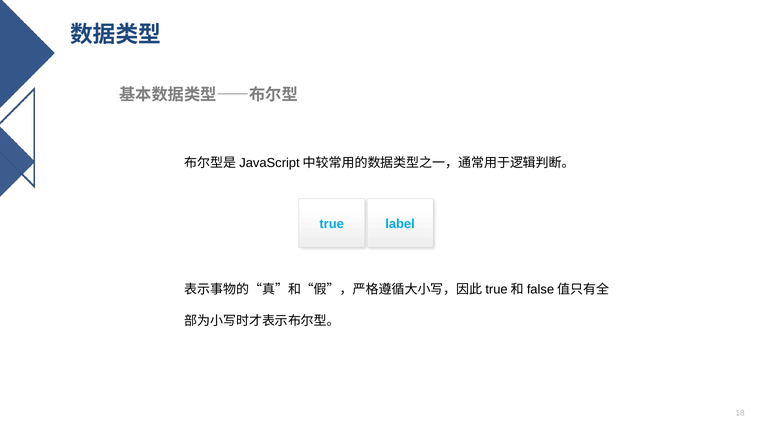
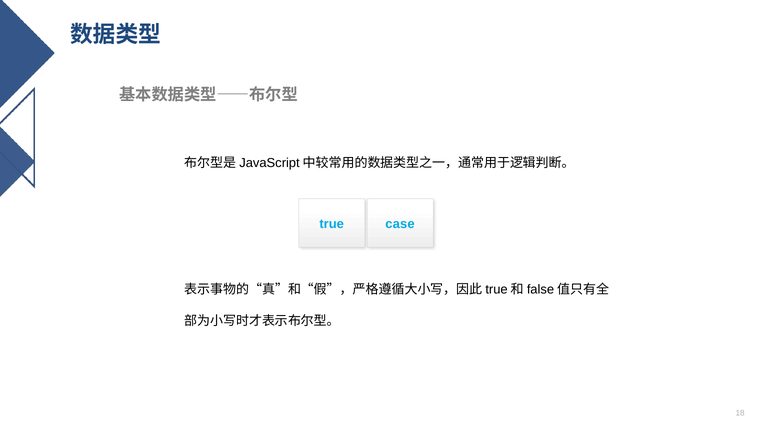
label: label -> case
